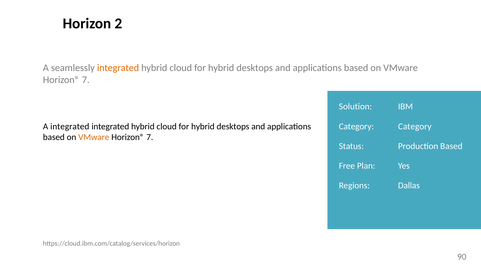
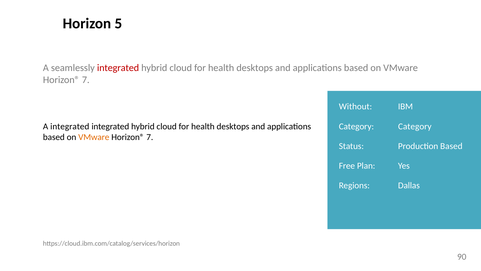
2: 2 -> 5
integrated at (118, 68) colour: orange -> red
hybrid at (221, 68): hybrid -> health
Solution: Solution -> Without
hybrid at (203, 126): hybrid -> health
